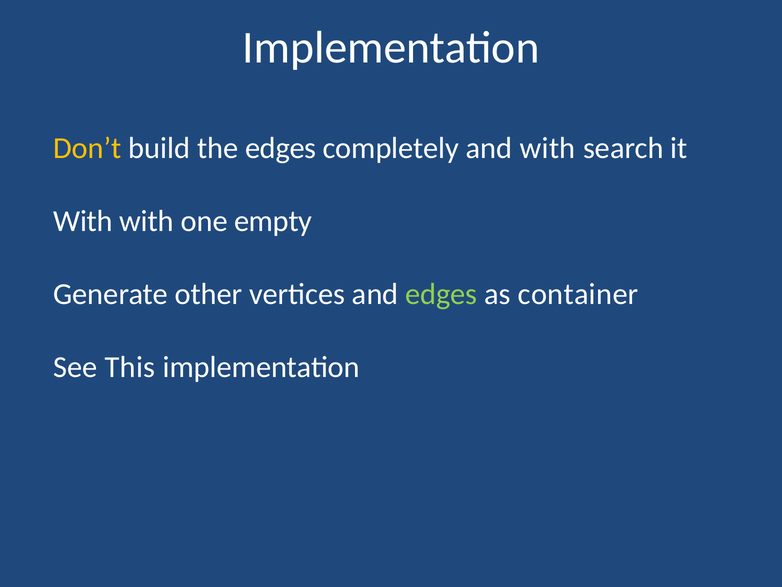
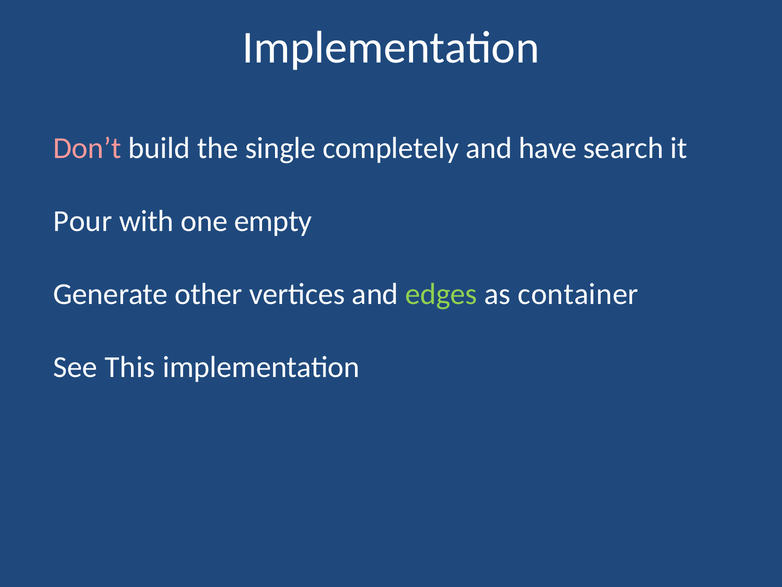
Don’t colour: yellow -> pink
the edges: edges -> single
and with: with -> have
With at (83, 221): With -> Pour
